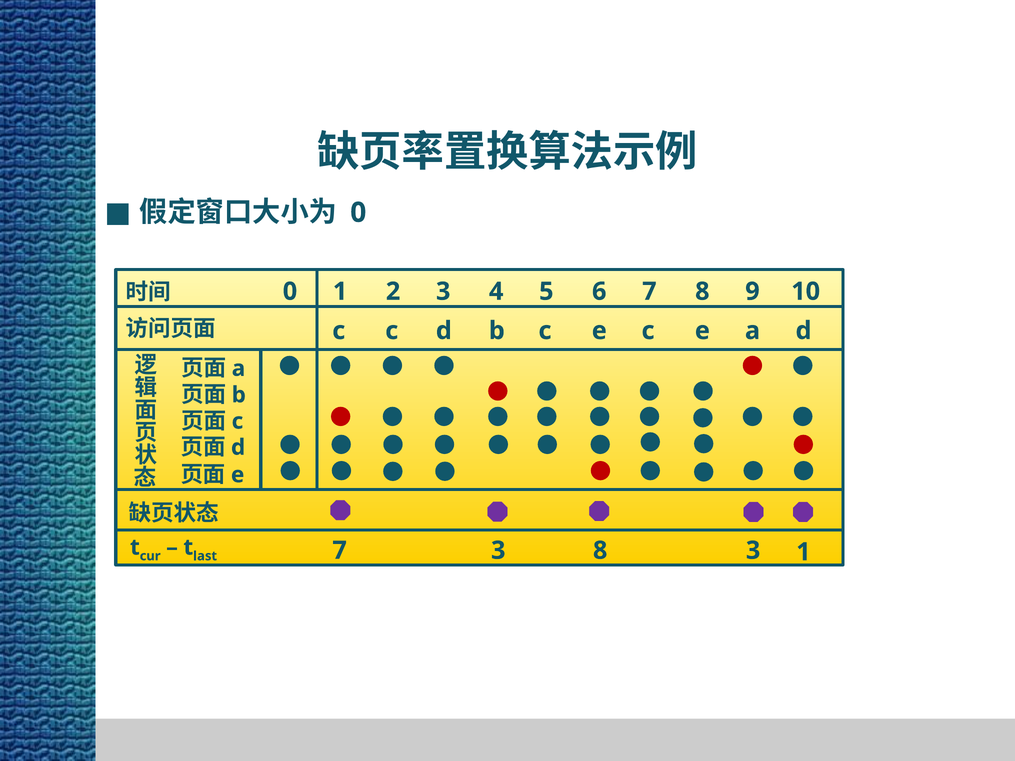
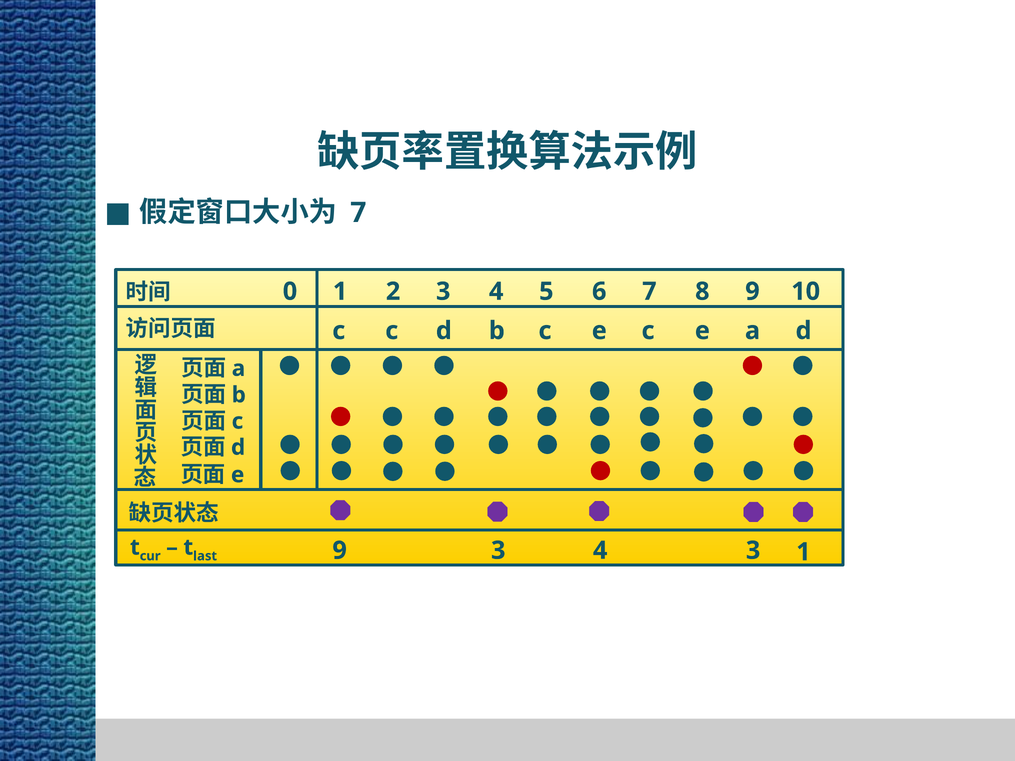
0 at (358, 213): 0 -> 7
7 at (340, 551): 7 -> 9
3 8: 8 -> 4
